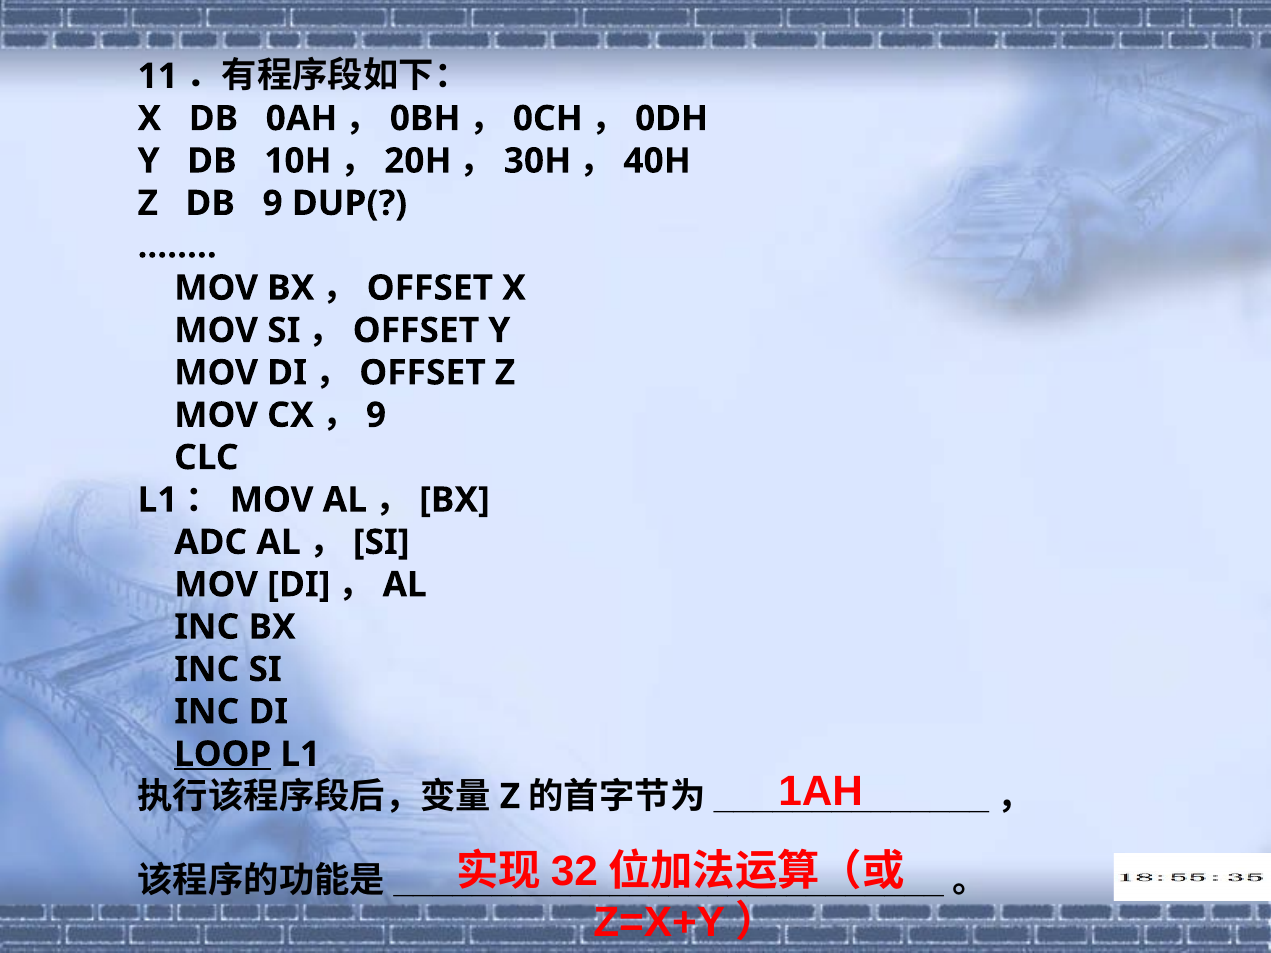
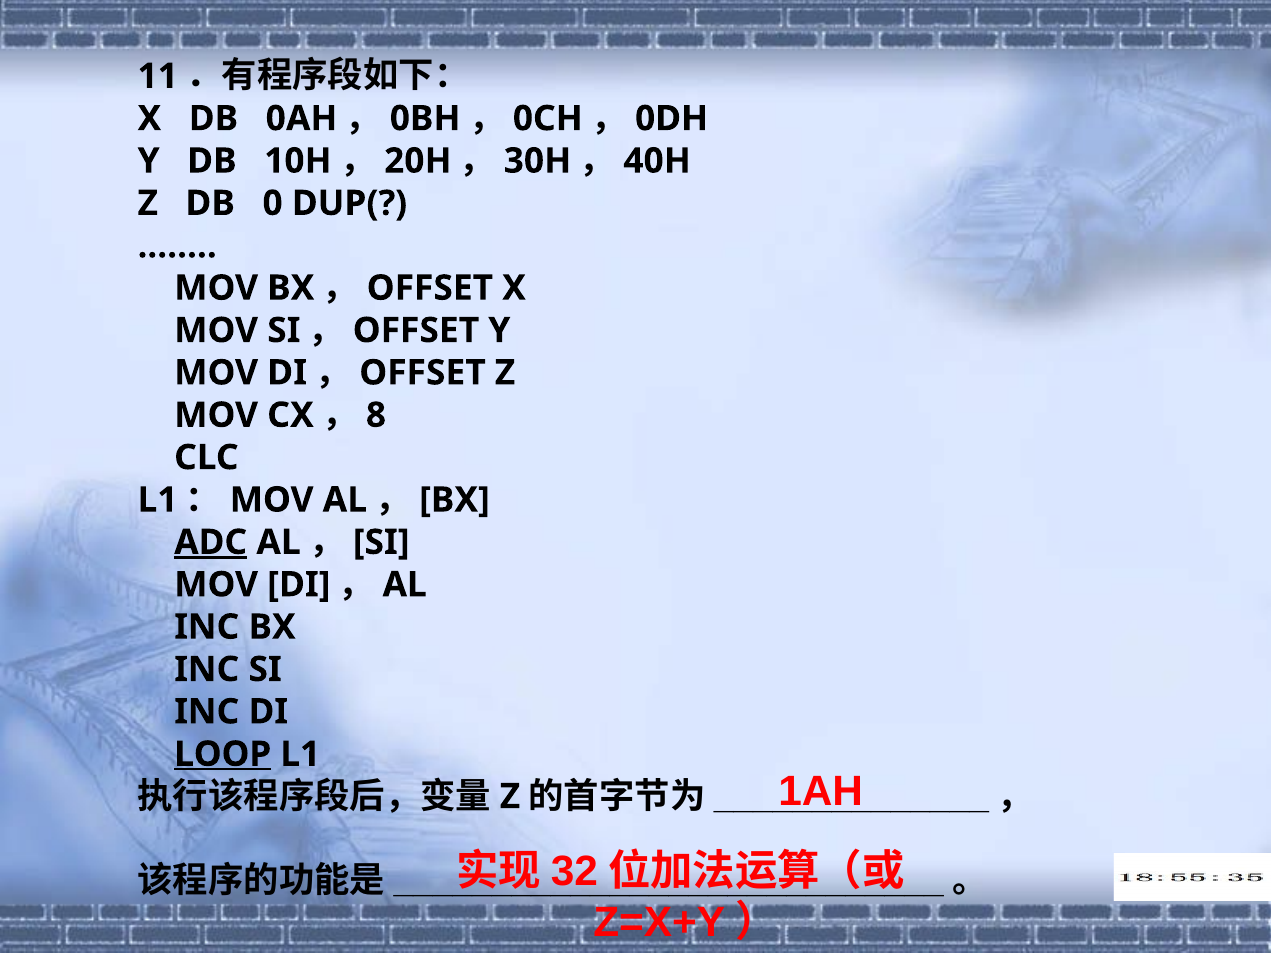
DB 9: 9 -> 0
9 at (376, 415): 9 -> 8
ADC underline: none -> present
